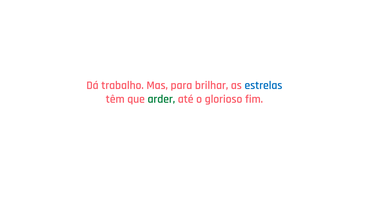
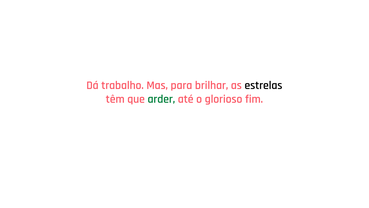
estrelas colour: blue -> black
